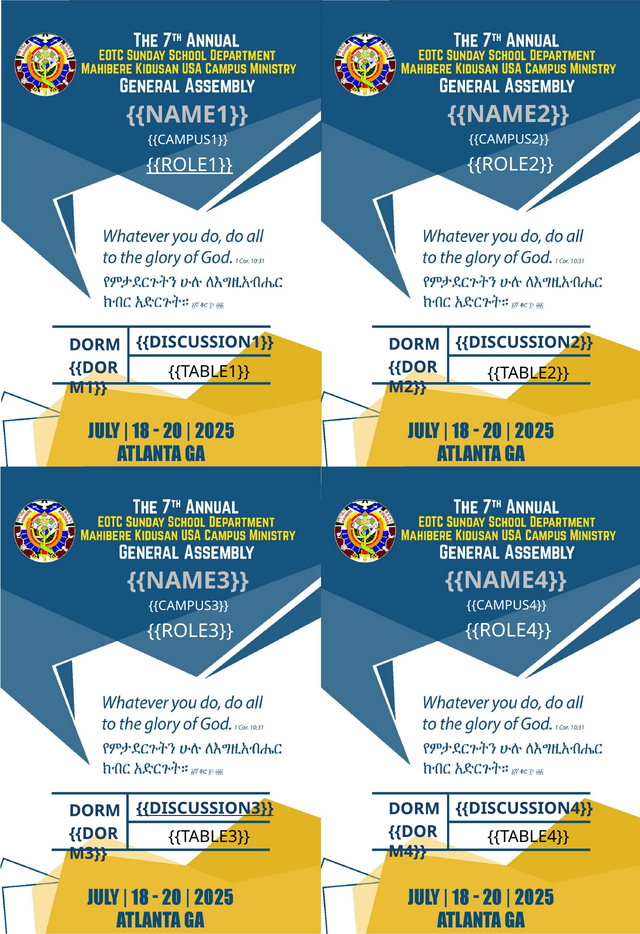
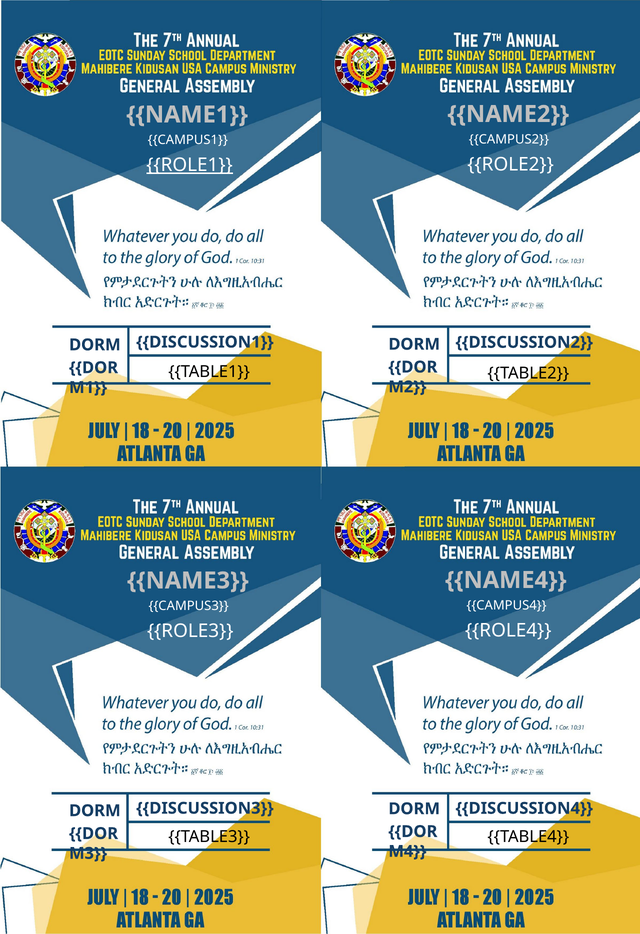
DISCUSSION3 underline: present -> none
